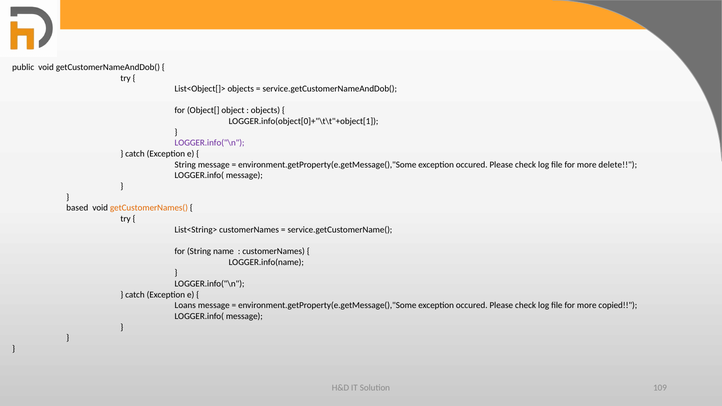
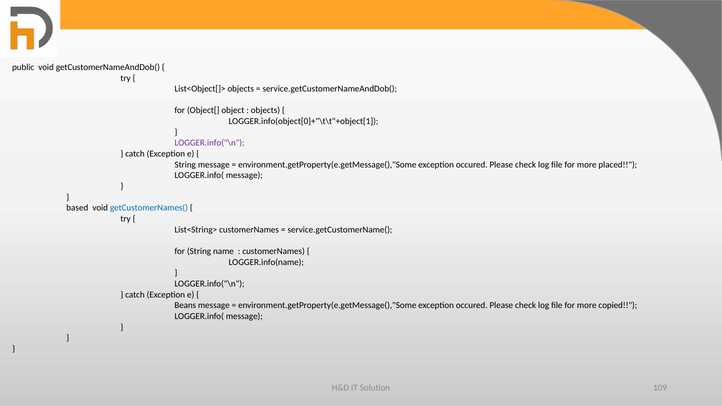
delete: delete -> placed
getCustomerNames( colour: orange -> blue
Loans: Loans -> Beans
